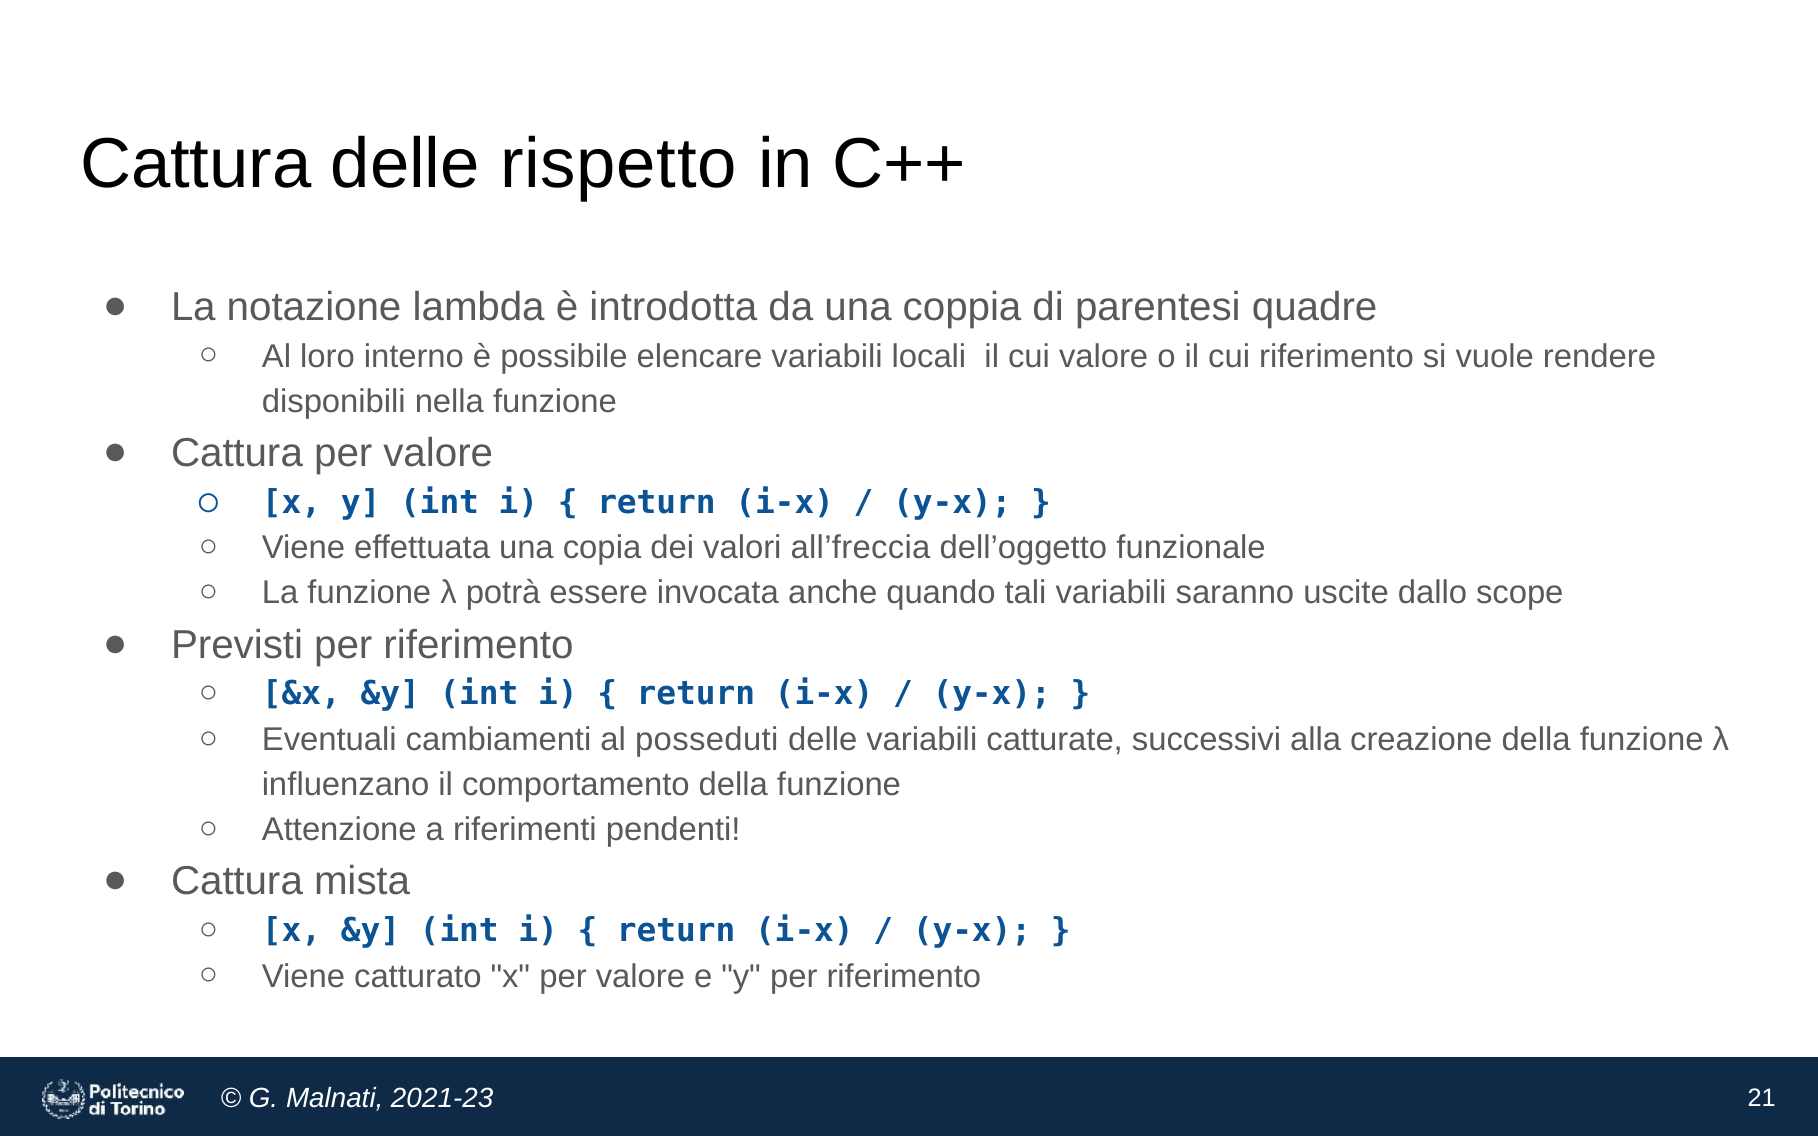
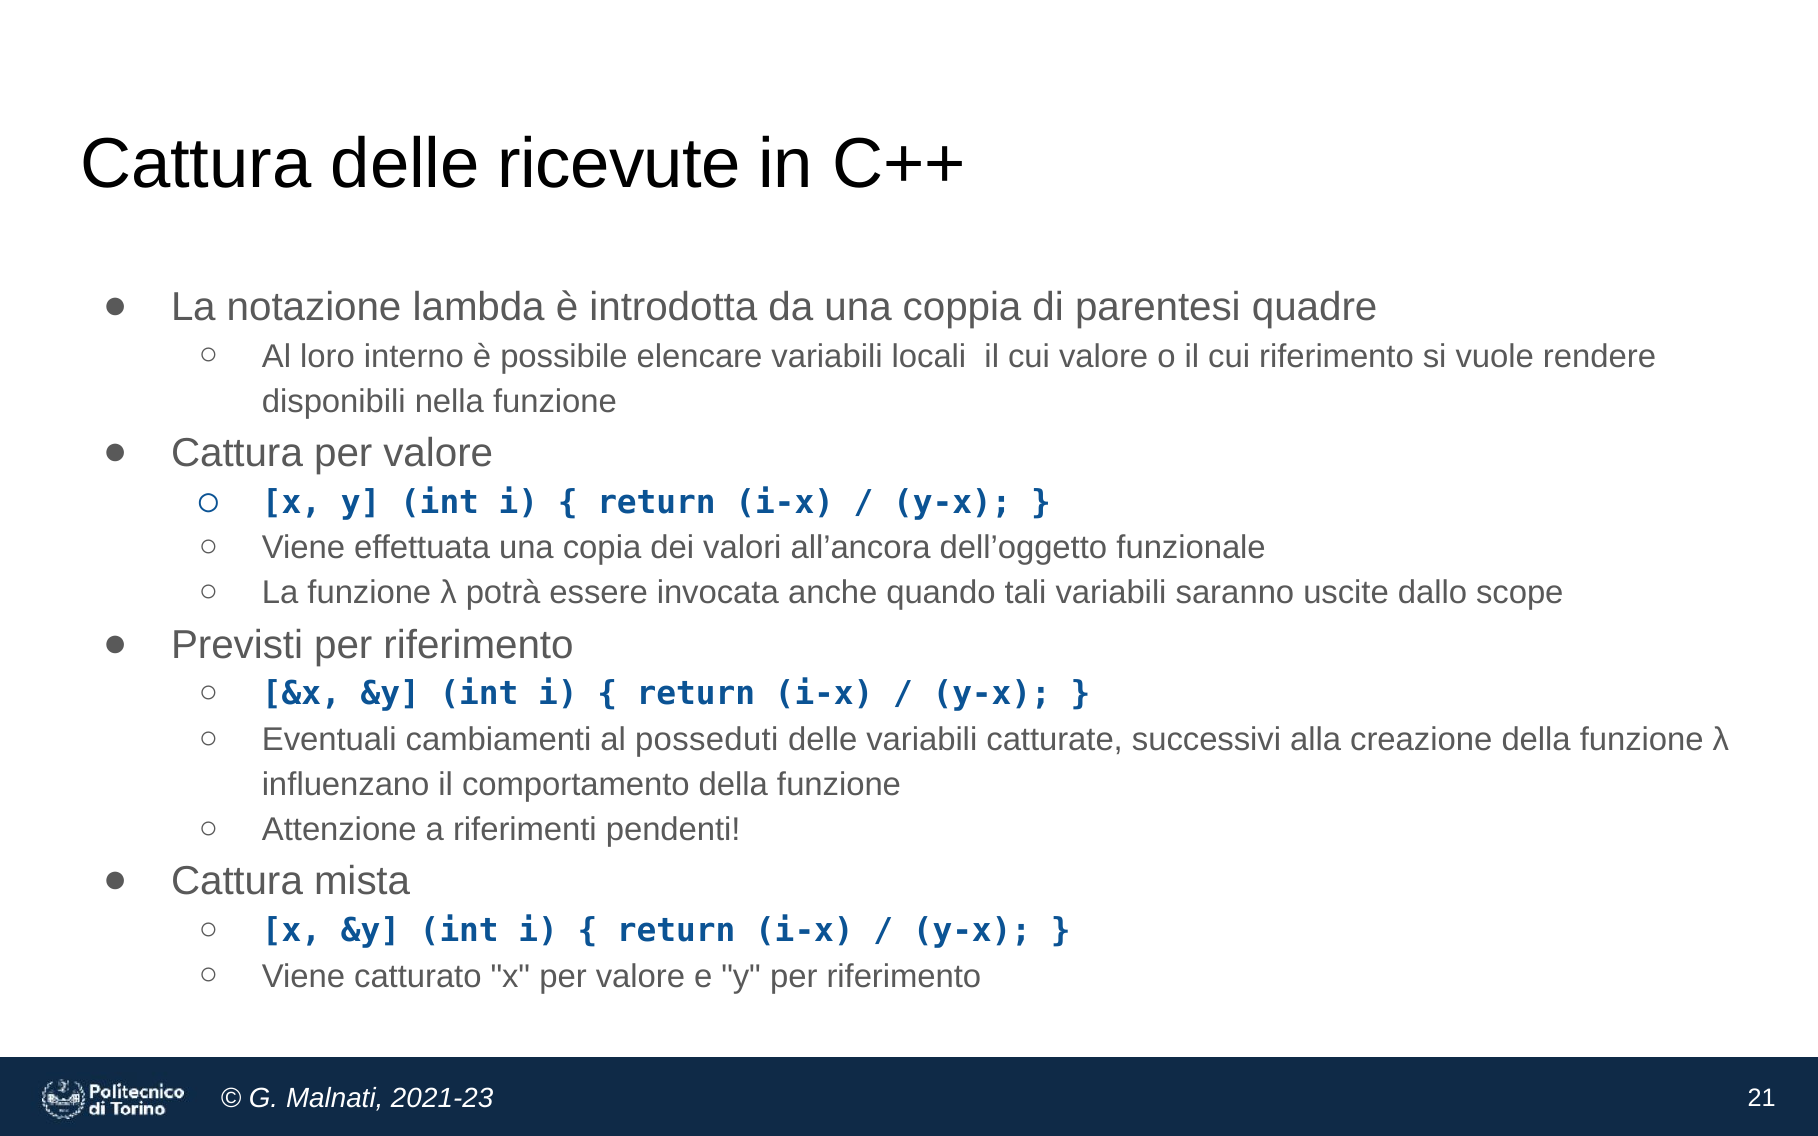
rispetto: rispetto -> ricevute
all’freccia: all’freccia -> all’ancora
